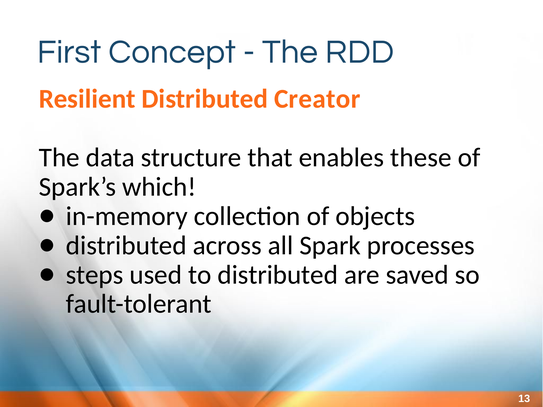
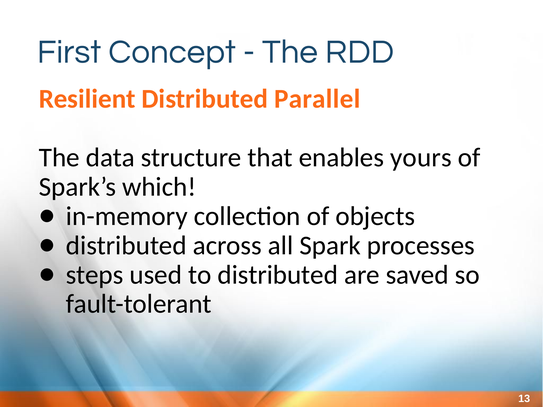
Creator: Creator -> Parallel
these: these -> yours
